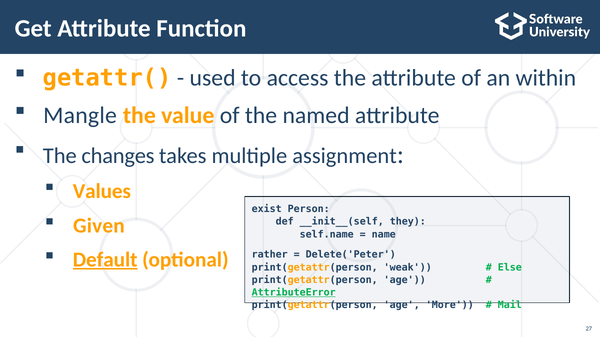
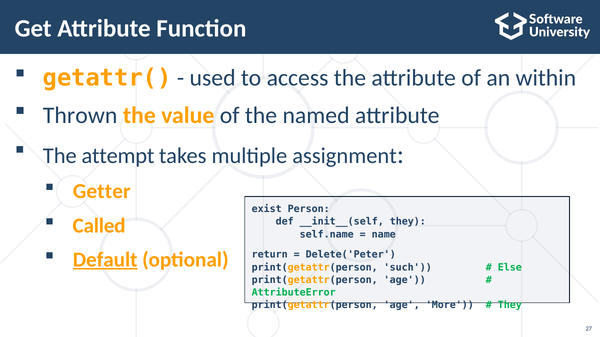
Mangle: Mangle -> Thrown
changes: changes -> attempt
Values: Values -> Getter
Given: Given -> Called
rather: rather -> return
weak: weak -> such
AttributeError underline: present -> none
Mail at (510, 305): Mail -> They
